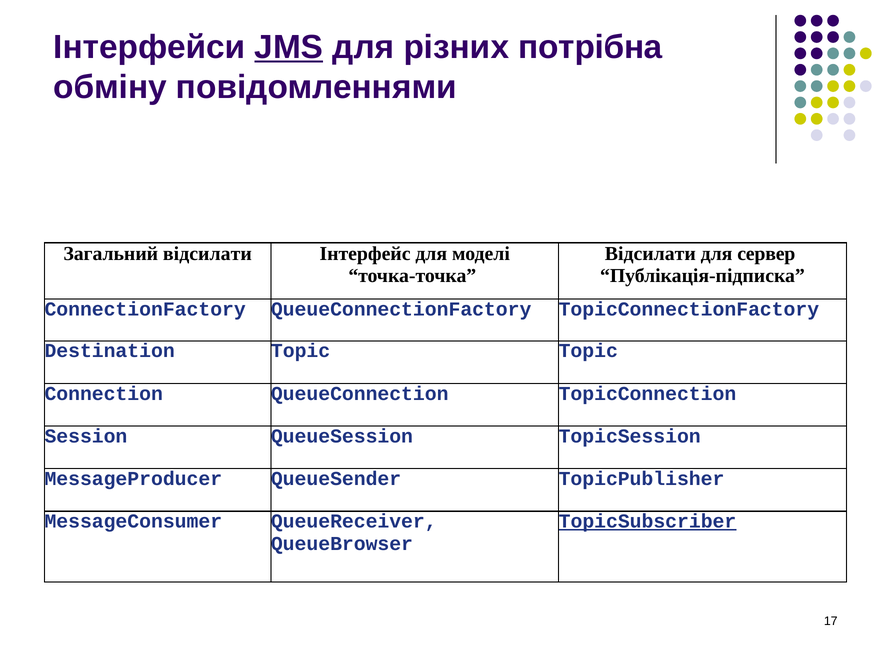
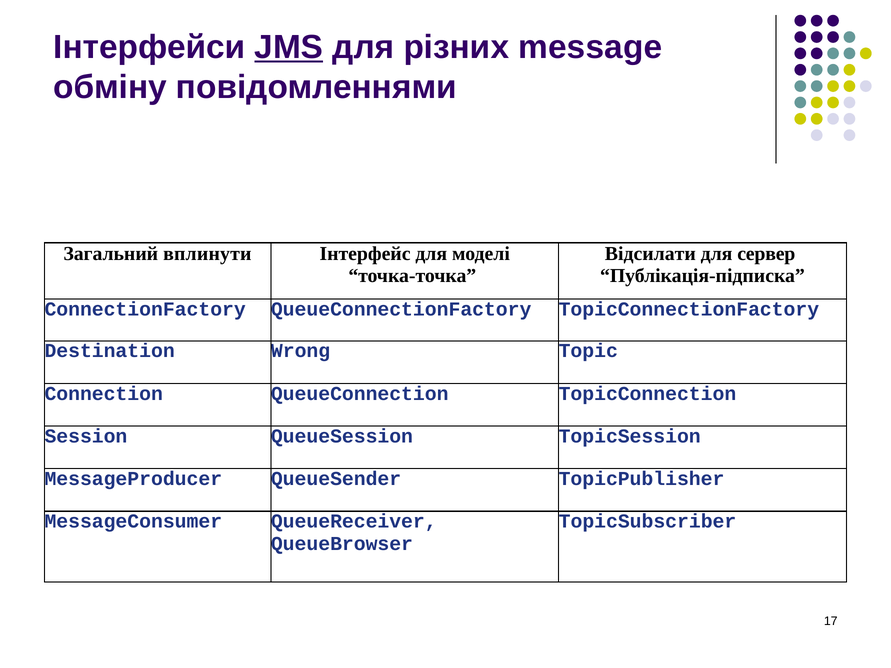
потрібна: потрібна -> message
Загальний відсилати: відсилати -> вплинути
Destination Topic: Topic -> Wrong
TopicSubscriber underline: present -> none
